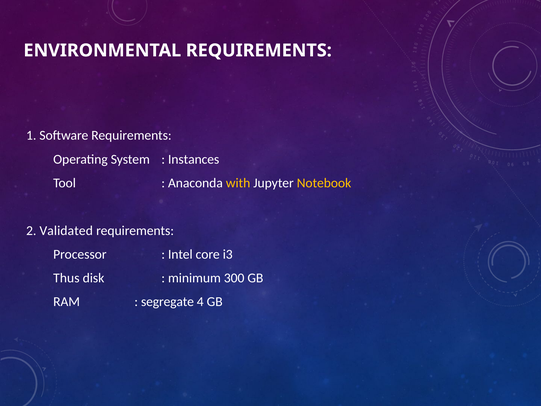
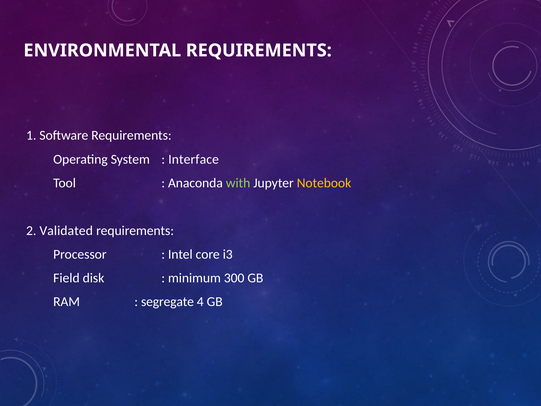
Instances: Instances -> Interface
with colour: yellow -> light green
Thus: Thus -> Field
